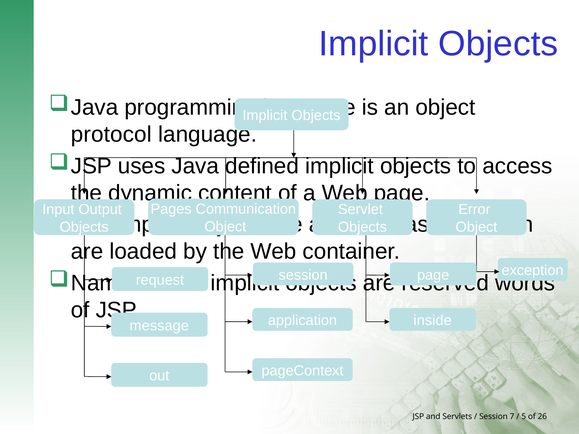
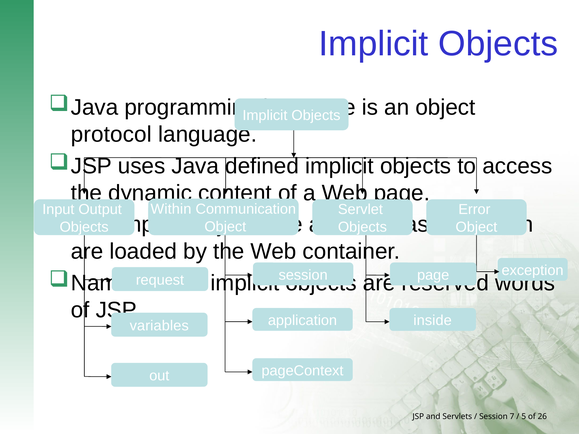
Pages: Pages -> Within
message: message -> variables
